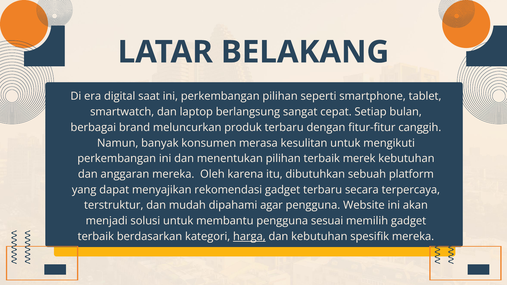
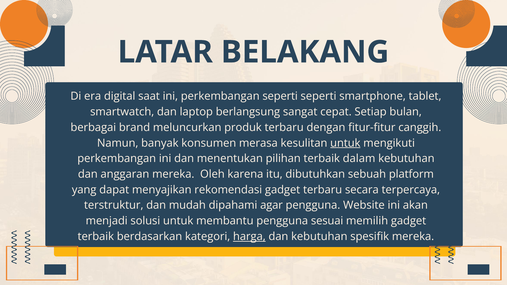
perkembangan pilihan: pilihan -> seperti
untuk at (345, 143) underline: none -> present
merek: merek -> dalam
